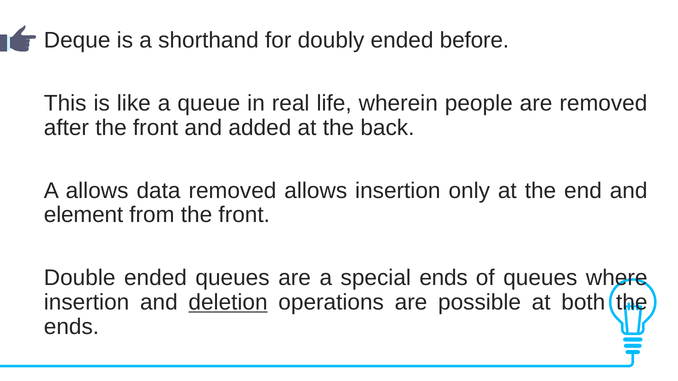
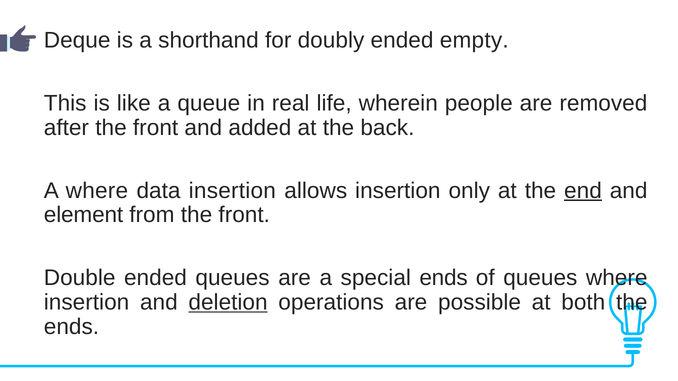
before: before -> empty
A allows: allows -> where
data removed: removed -> insertion
end underline: none -> present
